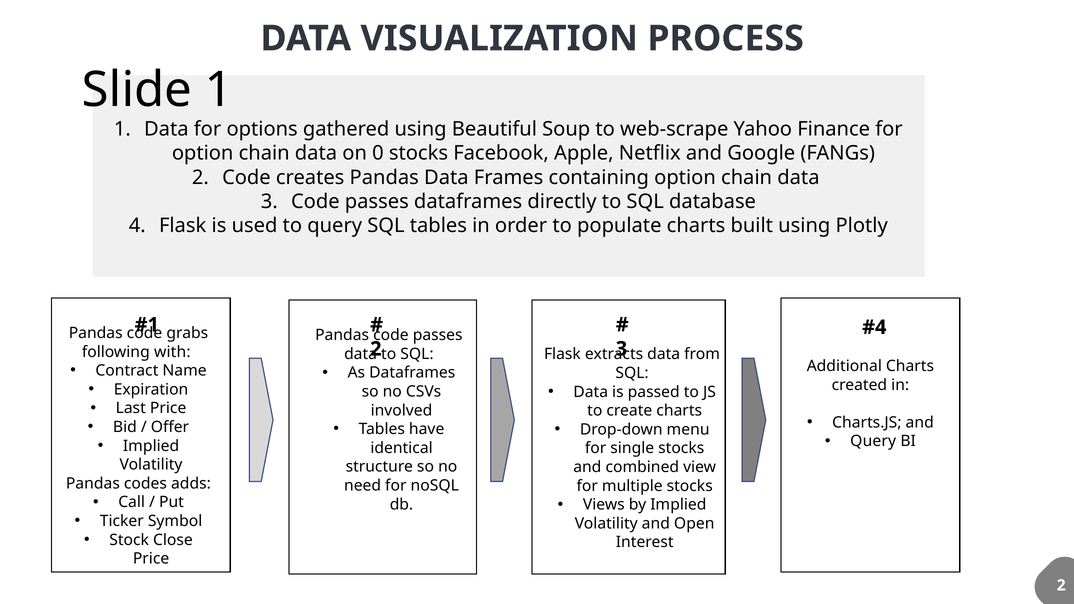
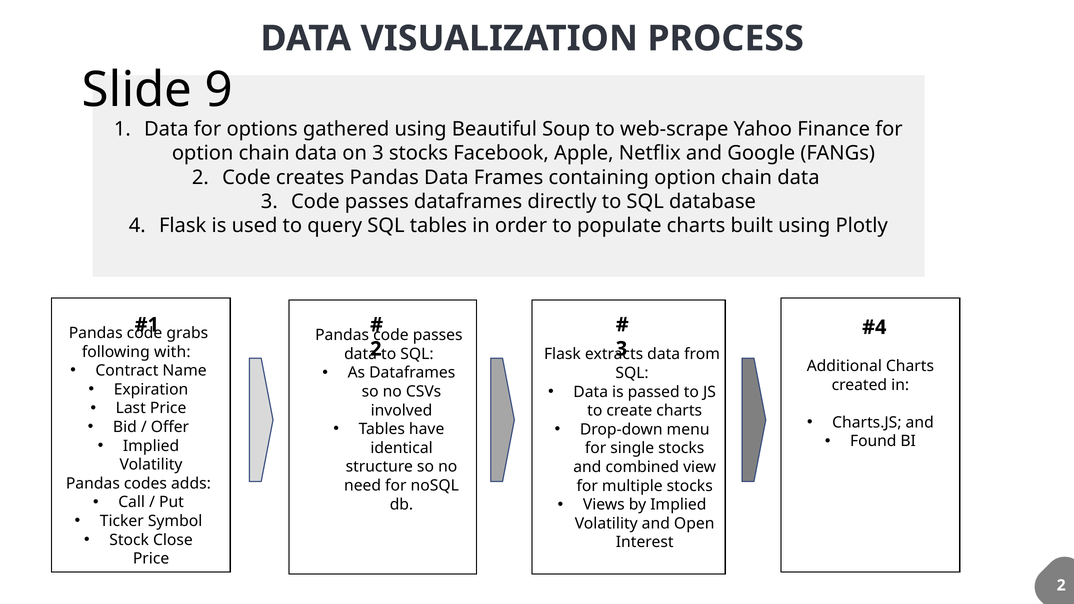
Slide 1: 1 -> 9
on 0: 0 -> 3
Query at (873, 441): Query -> Found
